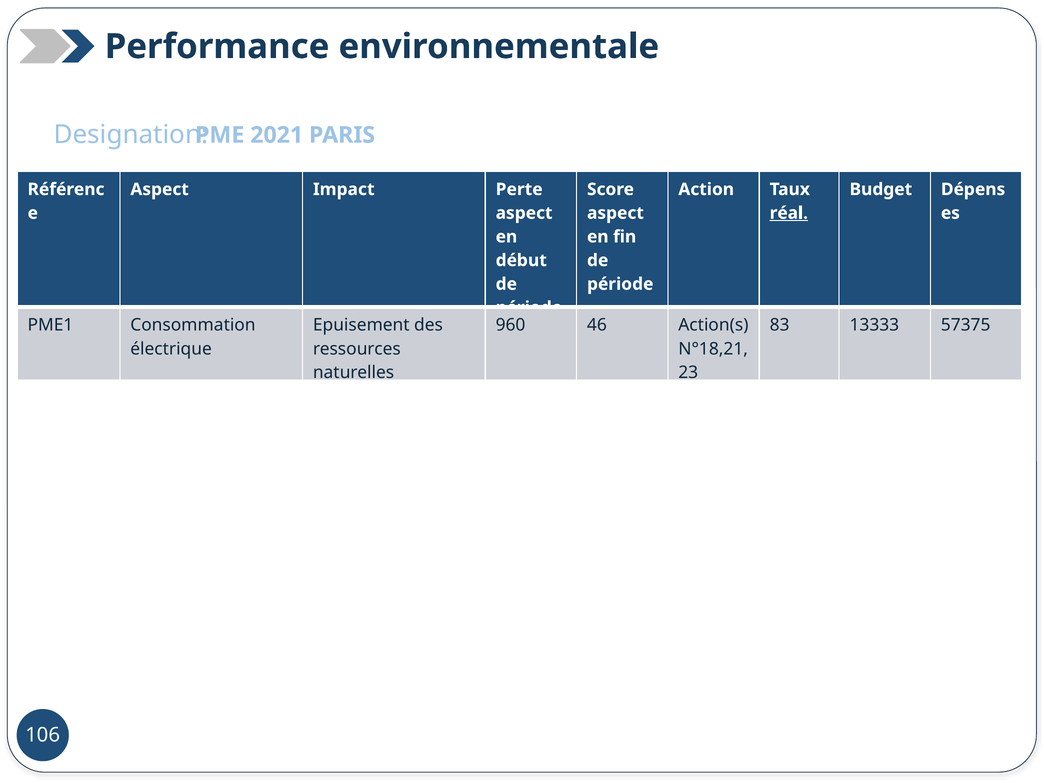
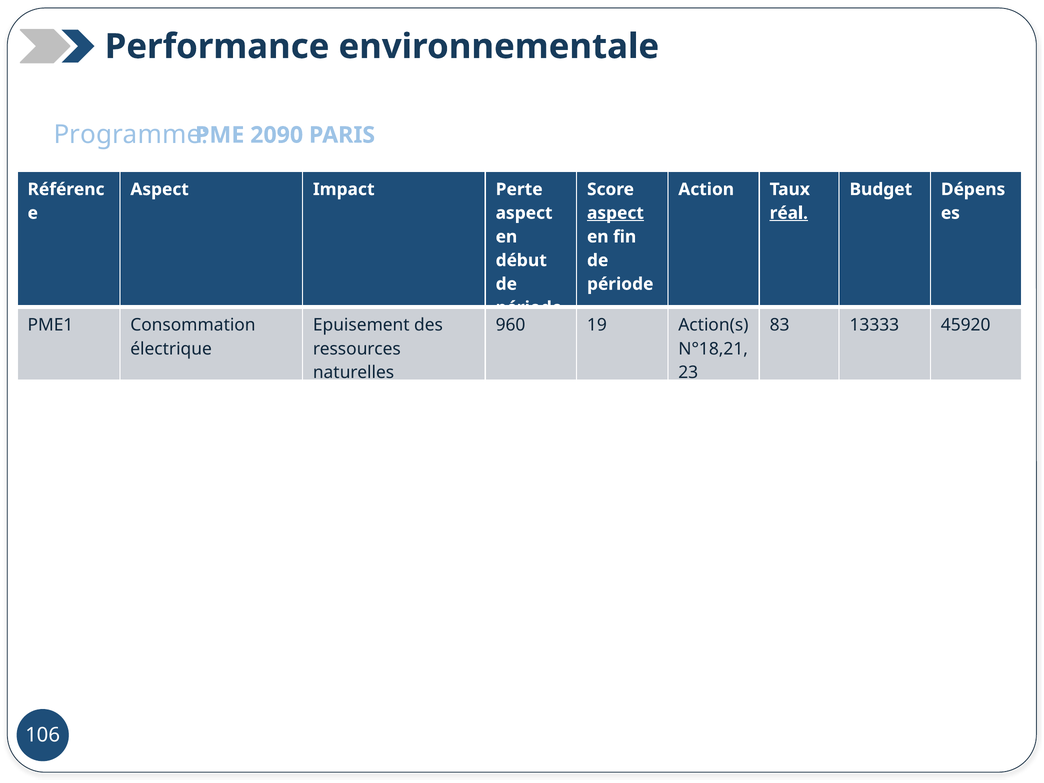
Designation: Designation -> Programme
2021: 2021 -> 2090
aspect at (615, 213) underline: none -> present
46: 46 -> 19
57375: 57375 -> 45920
